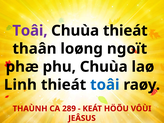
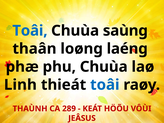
Toâi at (30, 31) colour: purple -> blue
Chuùa thieát: thieát -> saùng
ngoït: ngoït -> laéng
